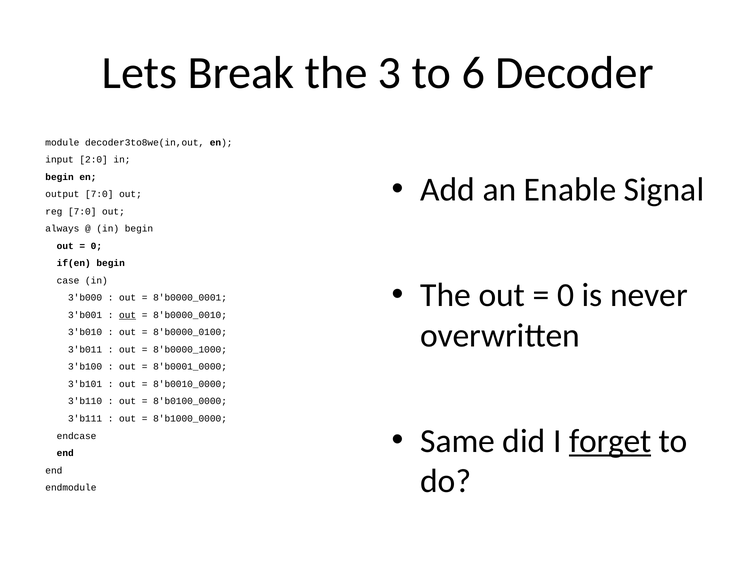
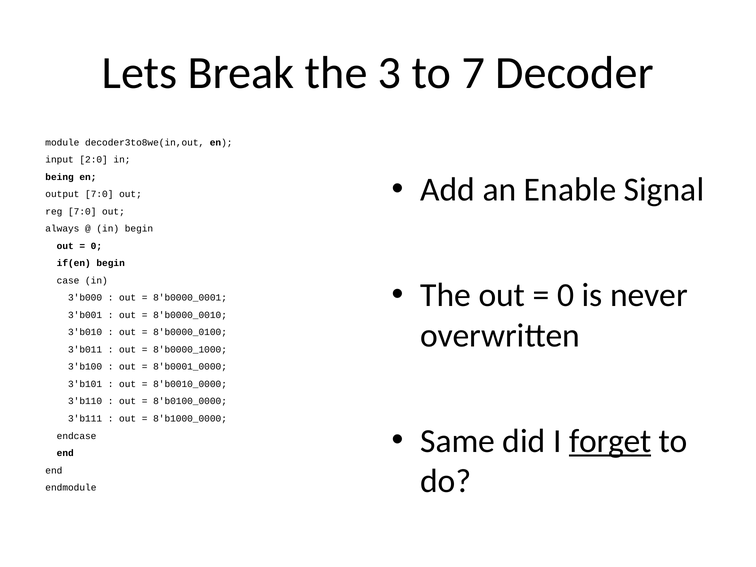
6: 6 -> 7
begin at (60, 177): begin -> being
out at (128, 315) underline: present -> none
